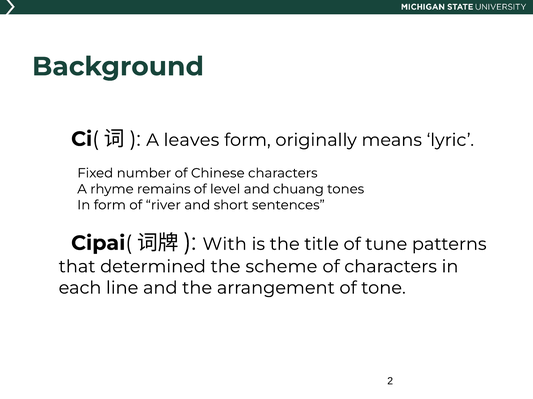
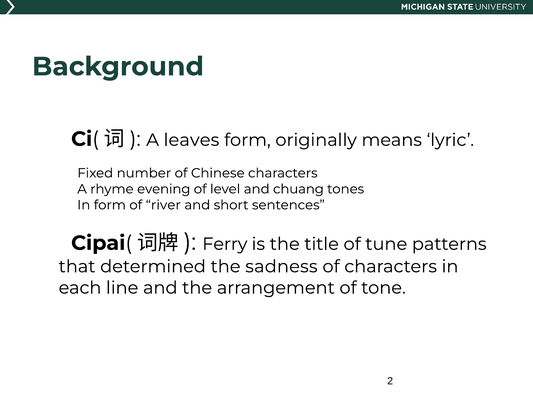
remains: remains -> evening
With: With -> Ferry
scheme: scheme -> sadness
